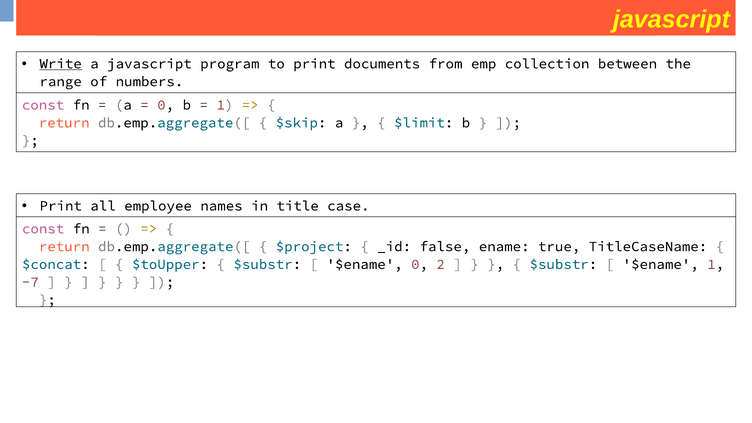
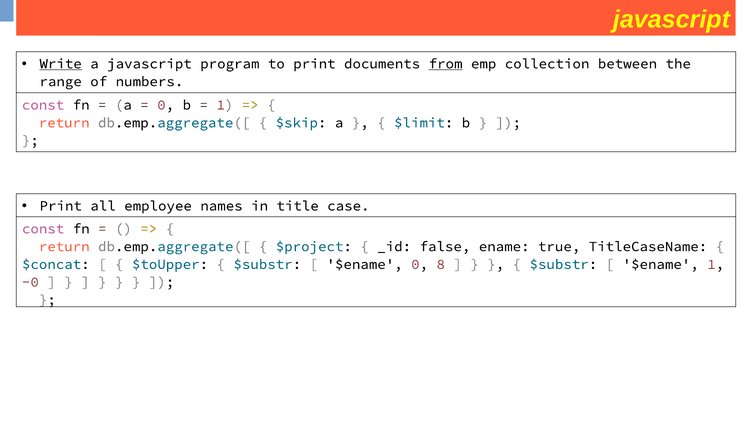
from underline: none -> present
2: 2 -> 8
-7: -7 -> -0
